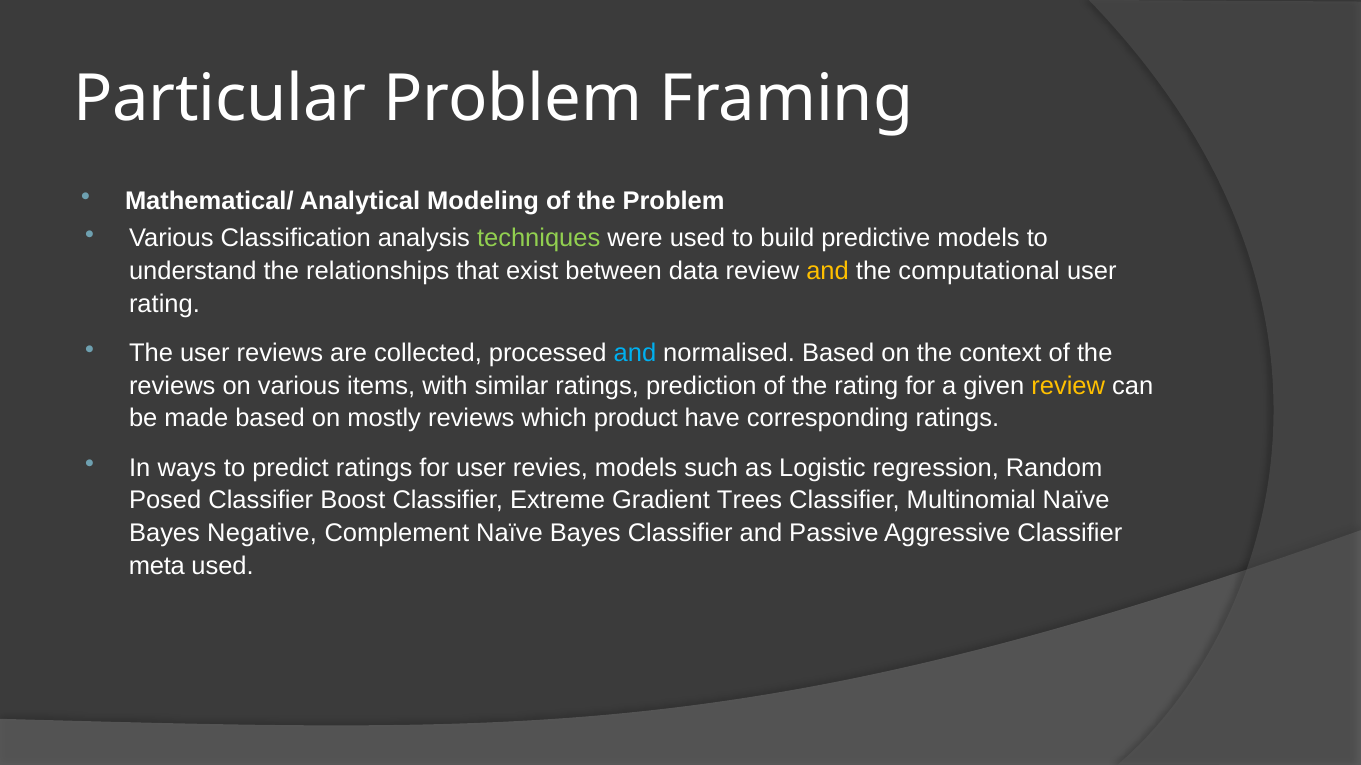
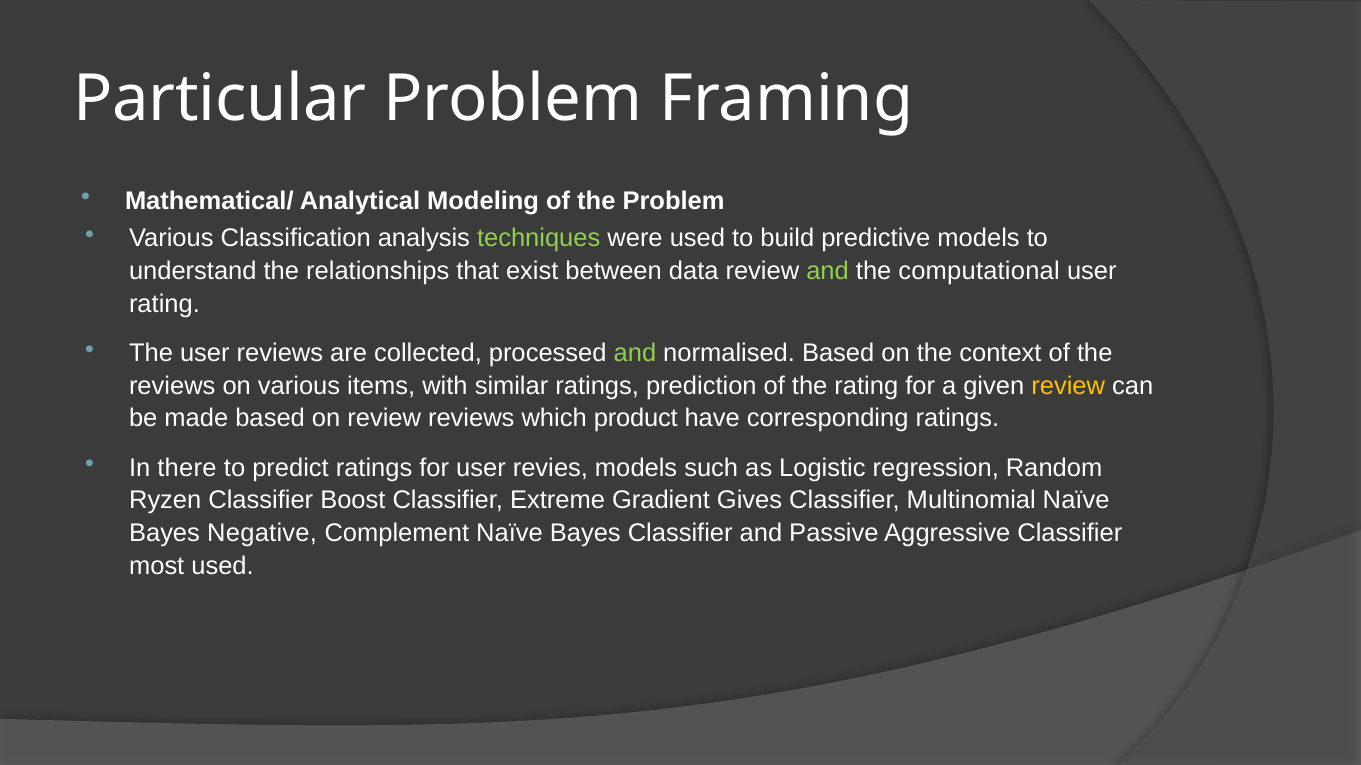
and at (828, 271) colour: yellow -> light green
and at (635, 353) colour: light blue -> light green
on mostly: mostly -> review
ways: ways -> there
Posed: Posed -> Ryzen
Trees: Trees -> Gives
meta: meta -> most
